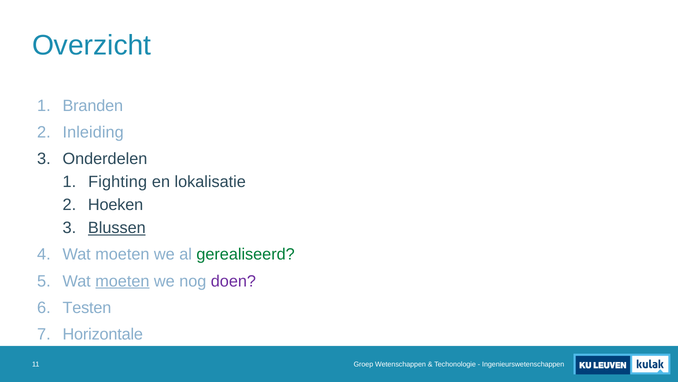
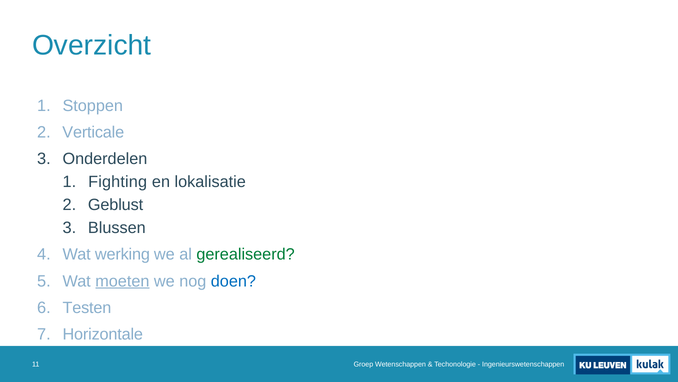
Branden: Branden -> Stoppen
Inleiding: Inleiding -> Verticale
Hoeken: Hoeken -> Geblust
Blussen underline: present -> none
moeten at (122, 254): moeten -> werking
doen colour: purple -> blue
